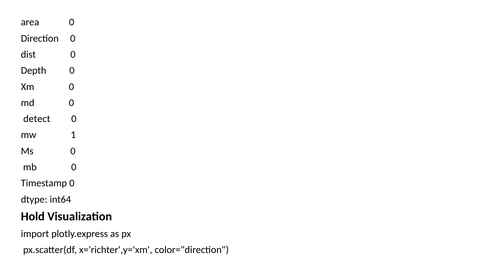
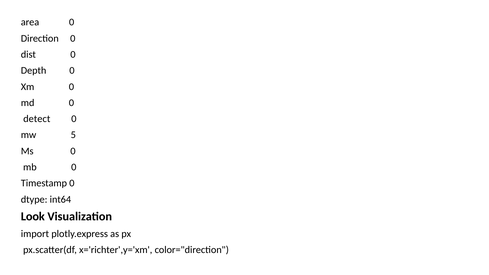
1: 1 -> 5
Hold: Hold -> Look
